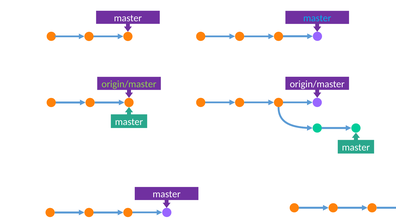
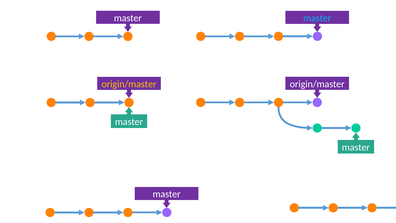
origin/master at (129, 84) colour: light green -> yellow
